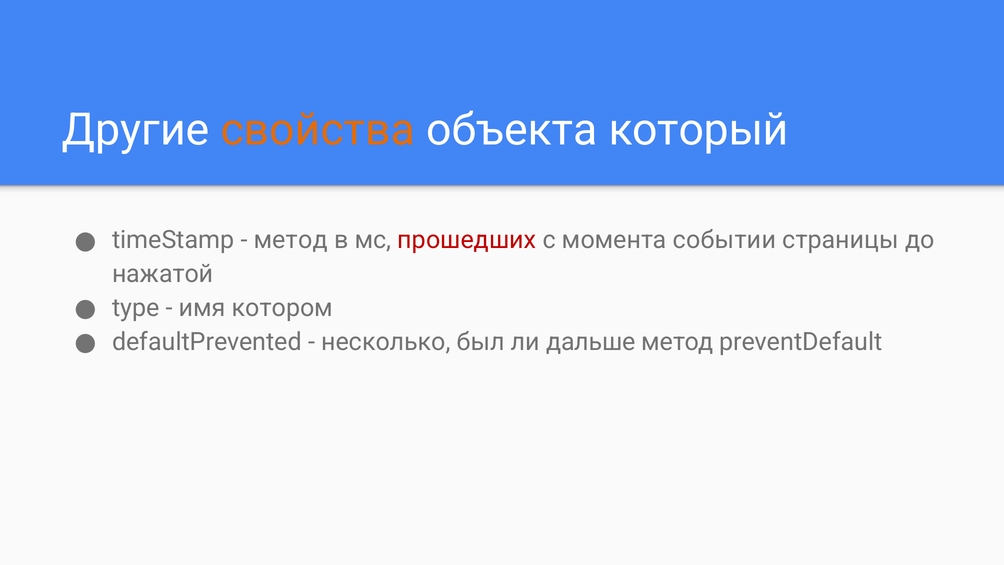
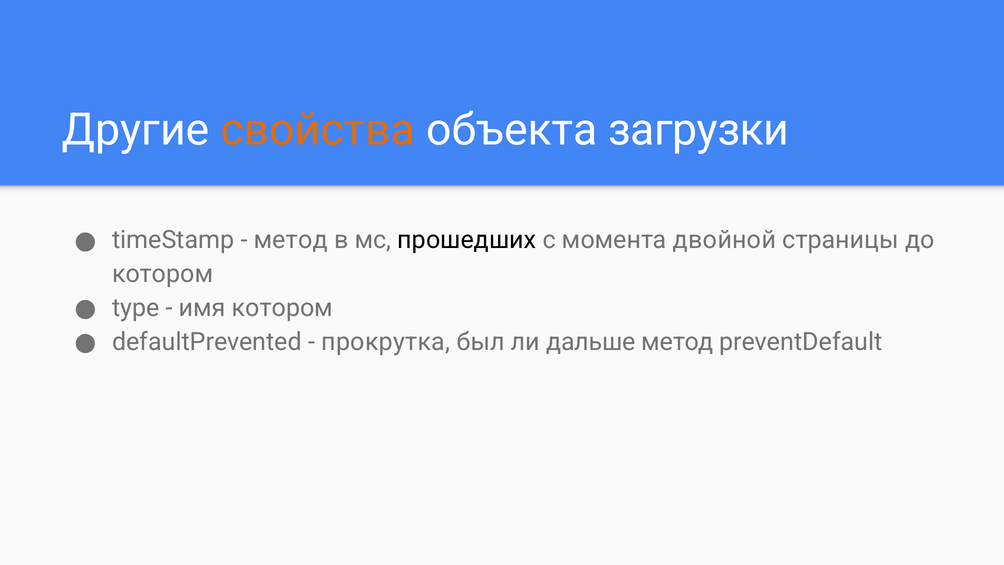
который: который -> загрузки
прошедших colour: red -> black
событии: событии -> двойной
нажатой at (163, 274): нажатой -> котором
несколько: несколько -> прокрутка
